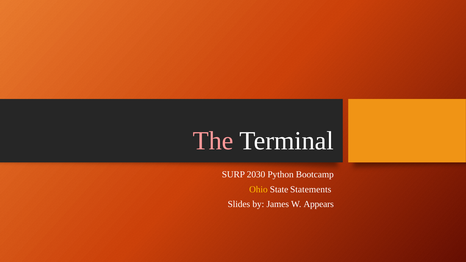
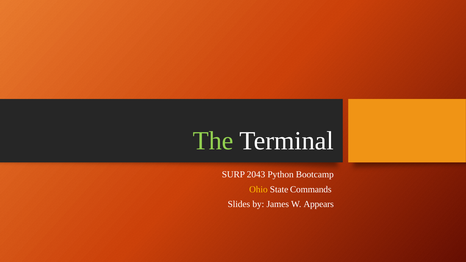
The colour: pink -> light green
2030: 2030 -> 2043
Statements: Statements -> Commands
